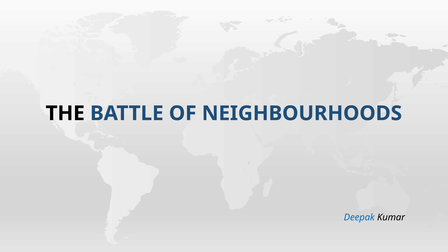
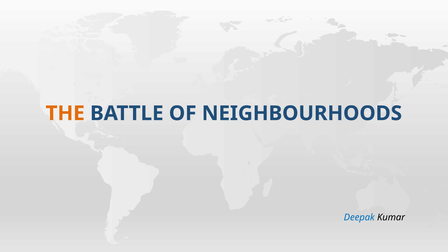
THE colour: black -> orange
